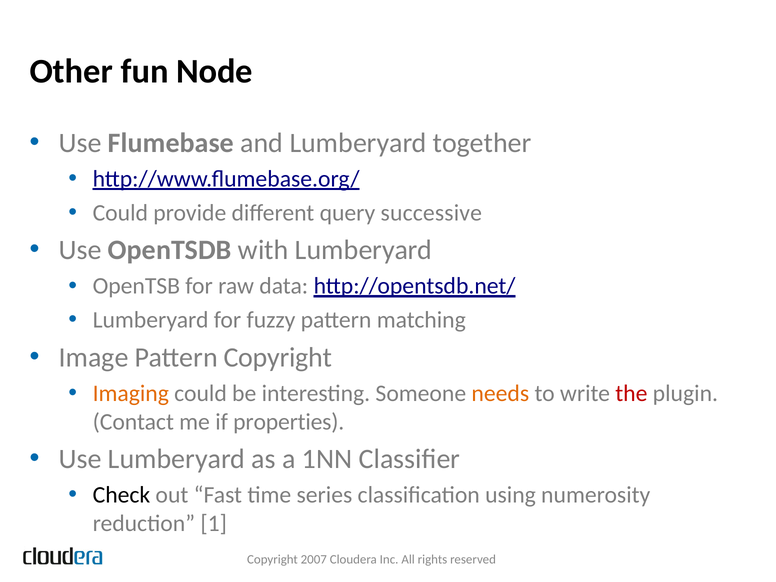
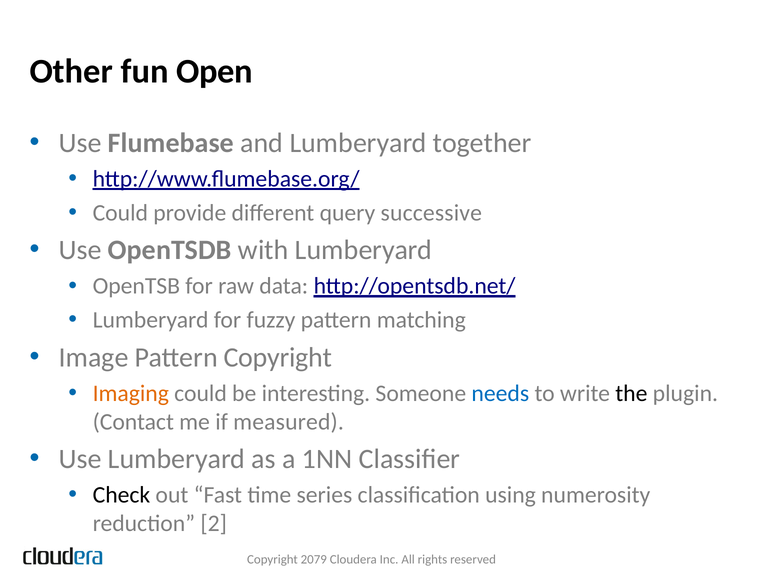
Node: Node -> Open
needs colour: orange -> blue
the colour: red -> black
properties: properties -> measured
1: 1 -> 2
2007: 2007 -> 2079
